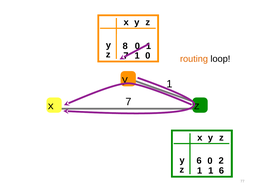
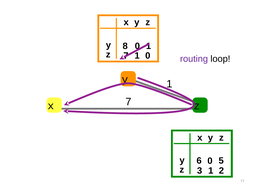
routing colour: orange -> purple
2: 2 -> 5
z 1: 1 -> 3
1 6: 6 -> 2
